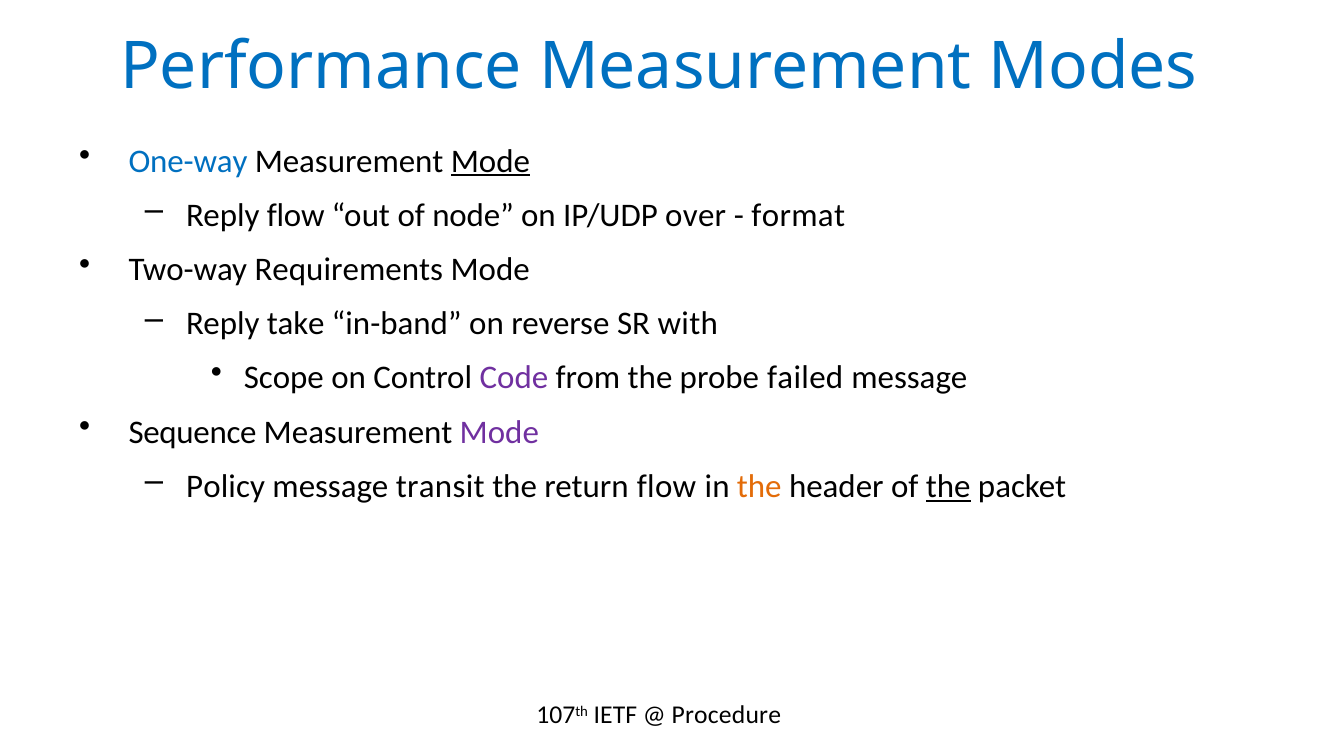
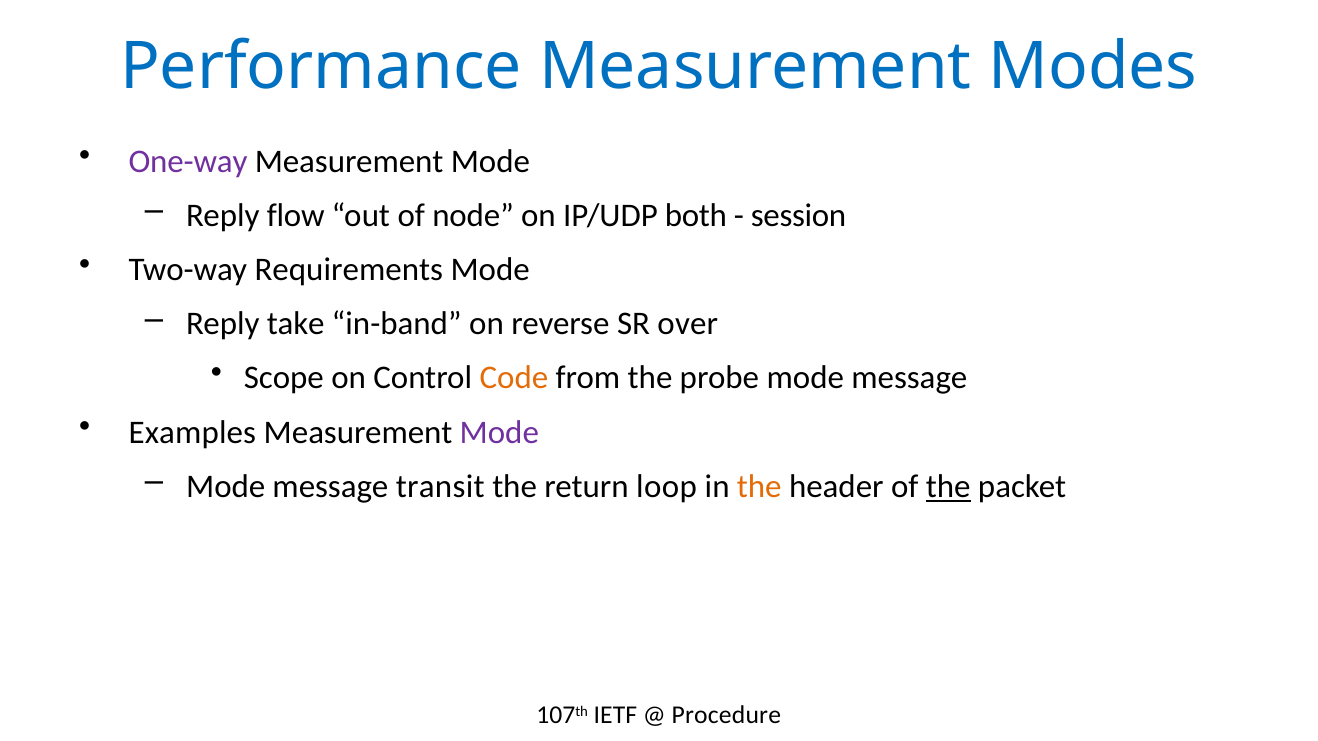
One-way colour: blue -> purple
Mode at (490, 161) underline: present -> none
over: over -> both
format: format -> session
with: with -> over
Code colour: purple -> orange
probe failed: failed -> mode
Sequence: Sequence -> Examples
Policy at (226, 487): Policy -> Mode
return flow: flow -> loop
